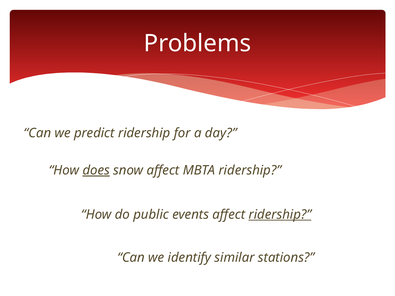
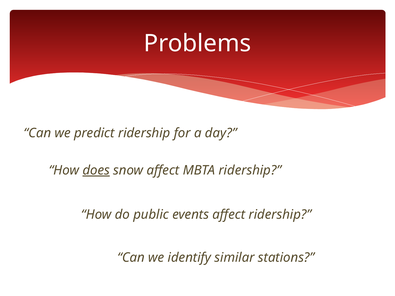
ridership at (280, 215) underline: present -> none
